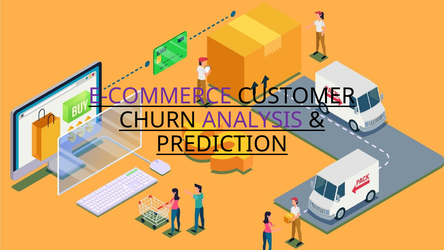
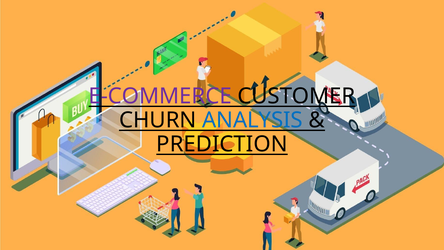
ANALYSIS colour: purple -> blue
